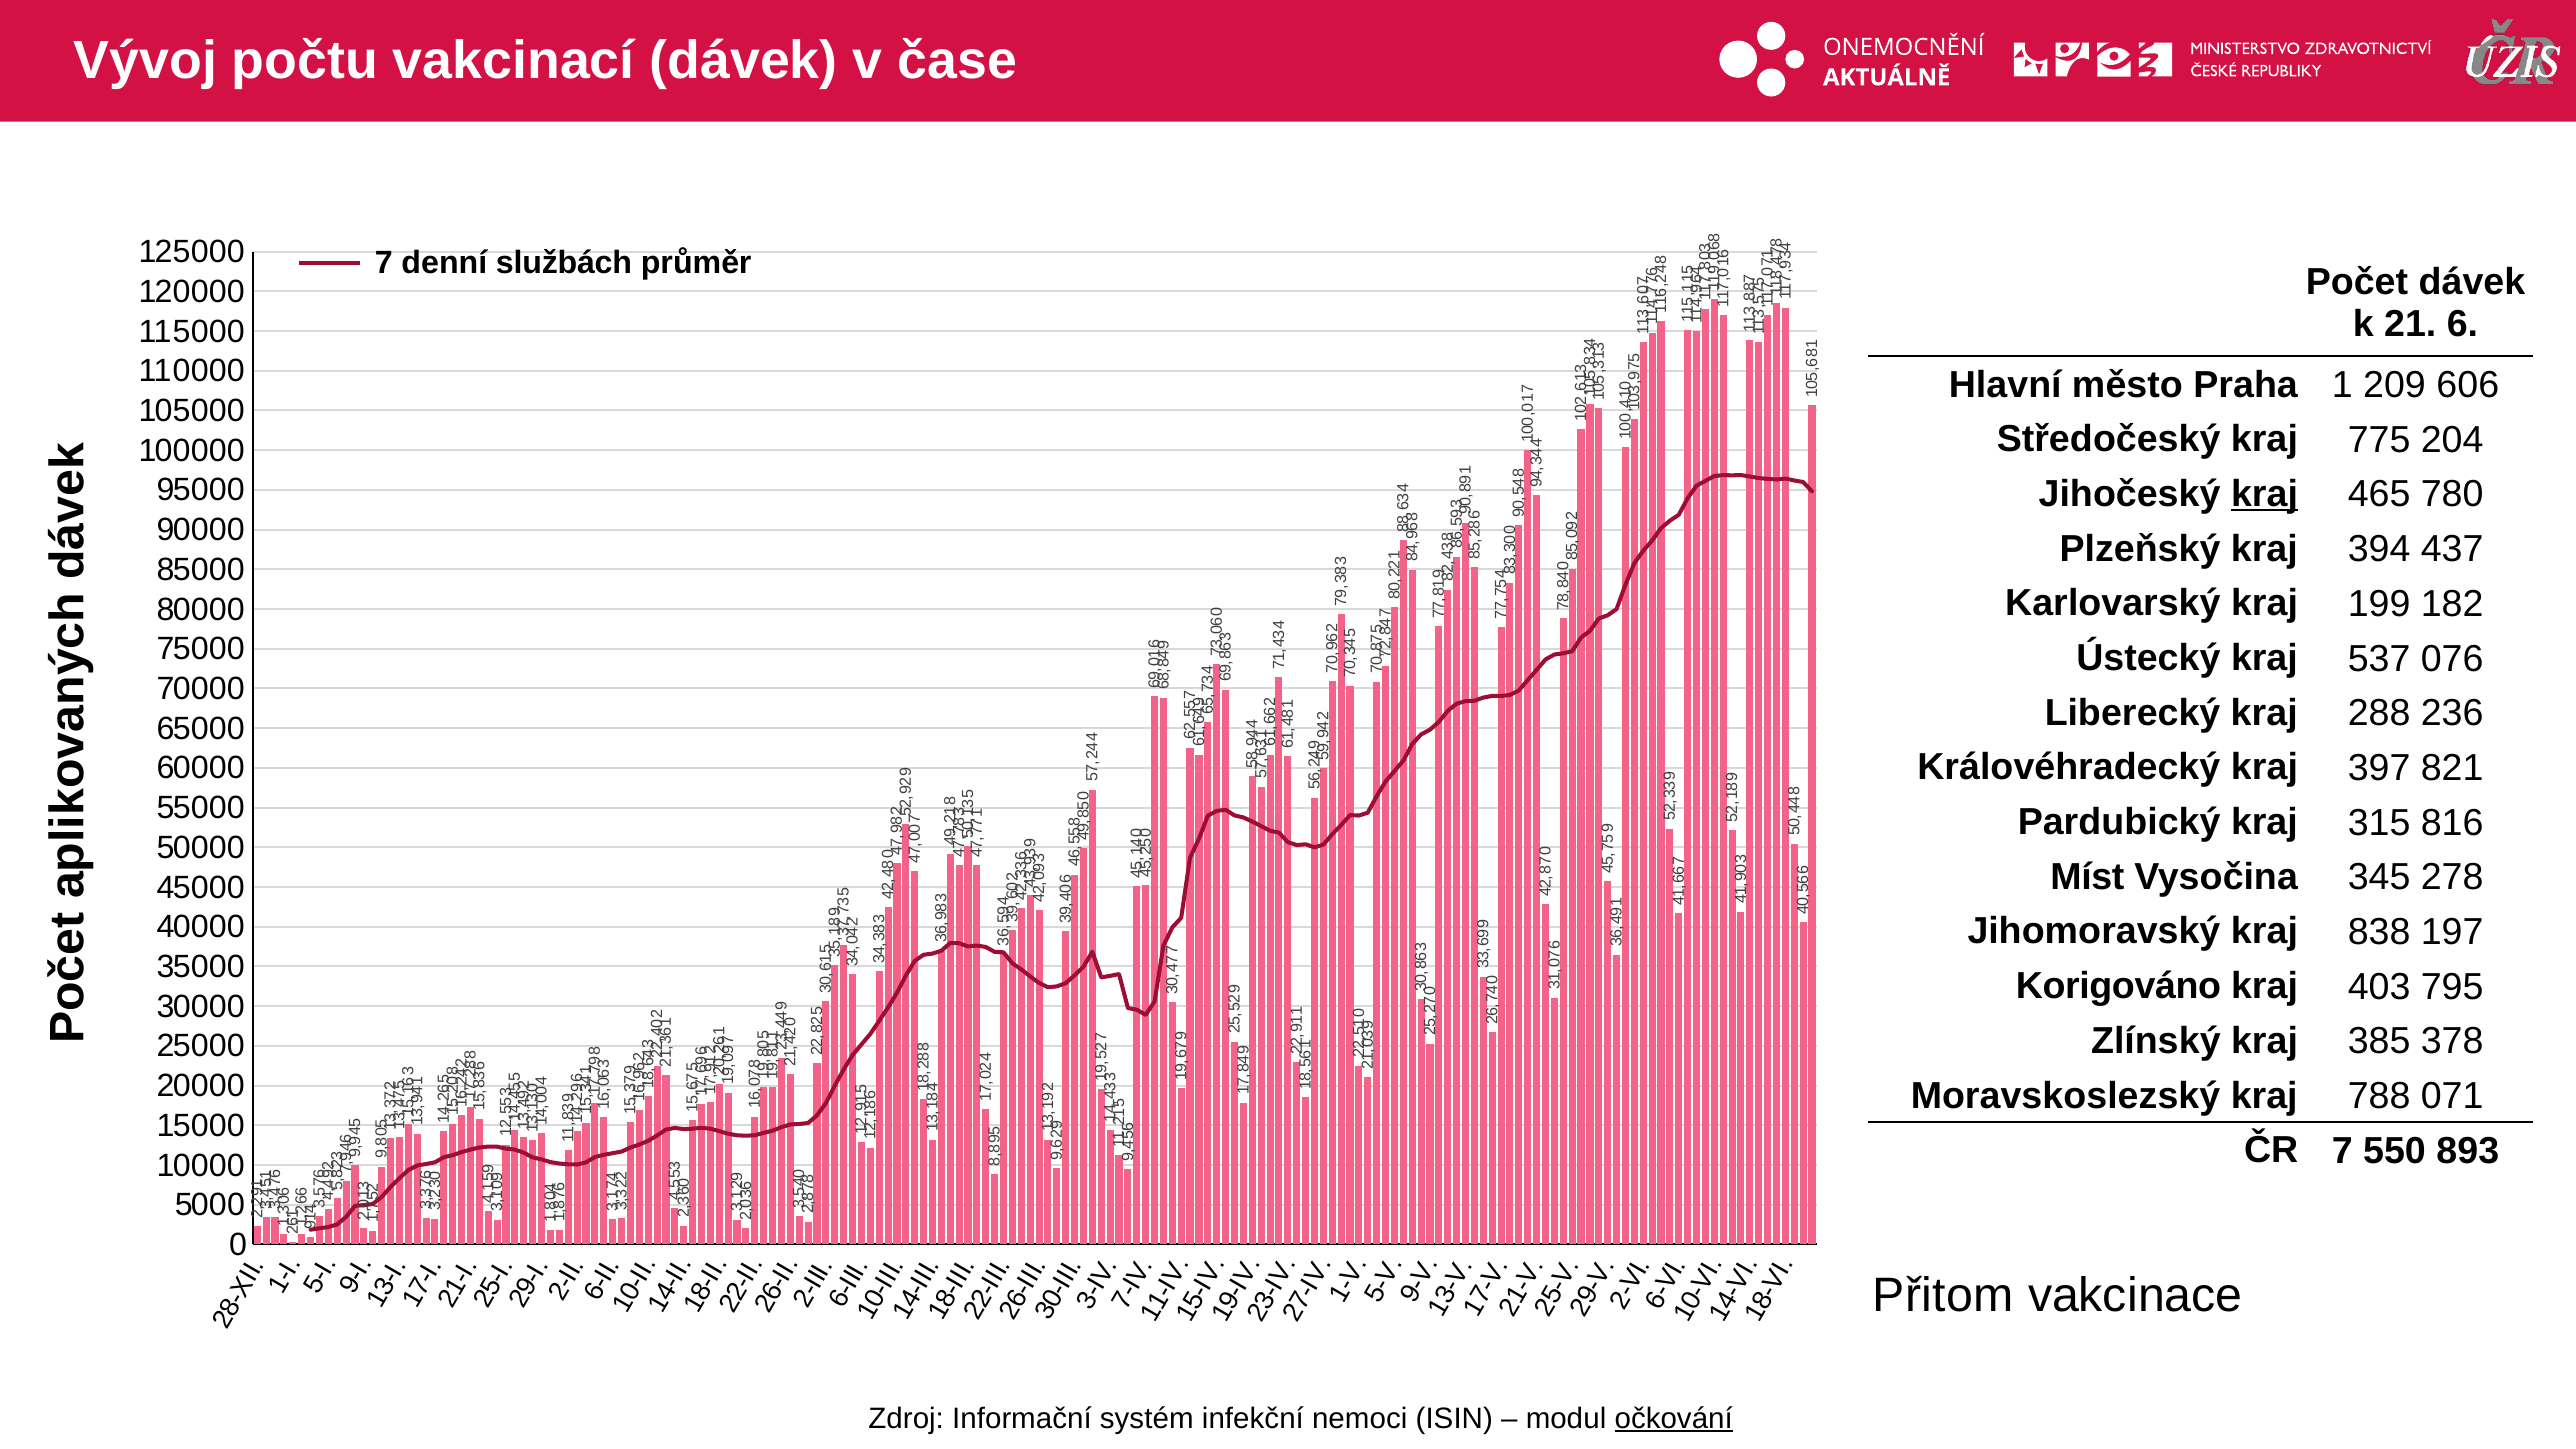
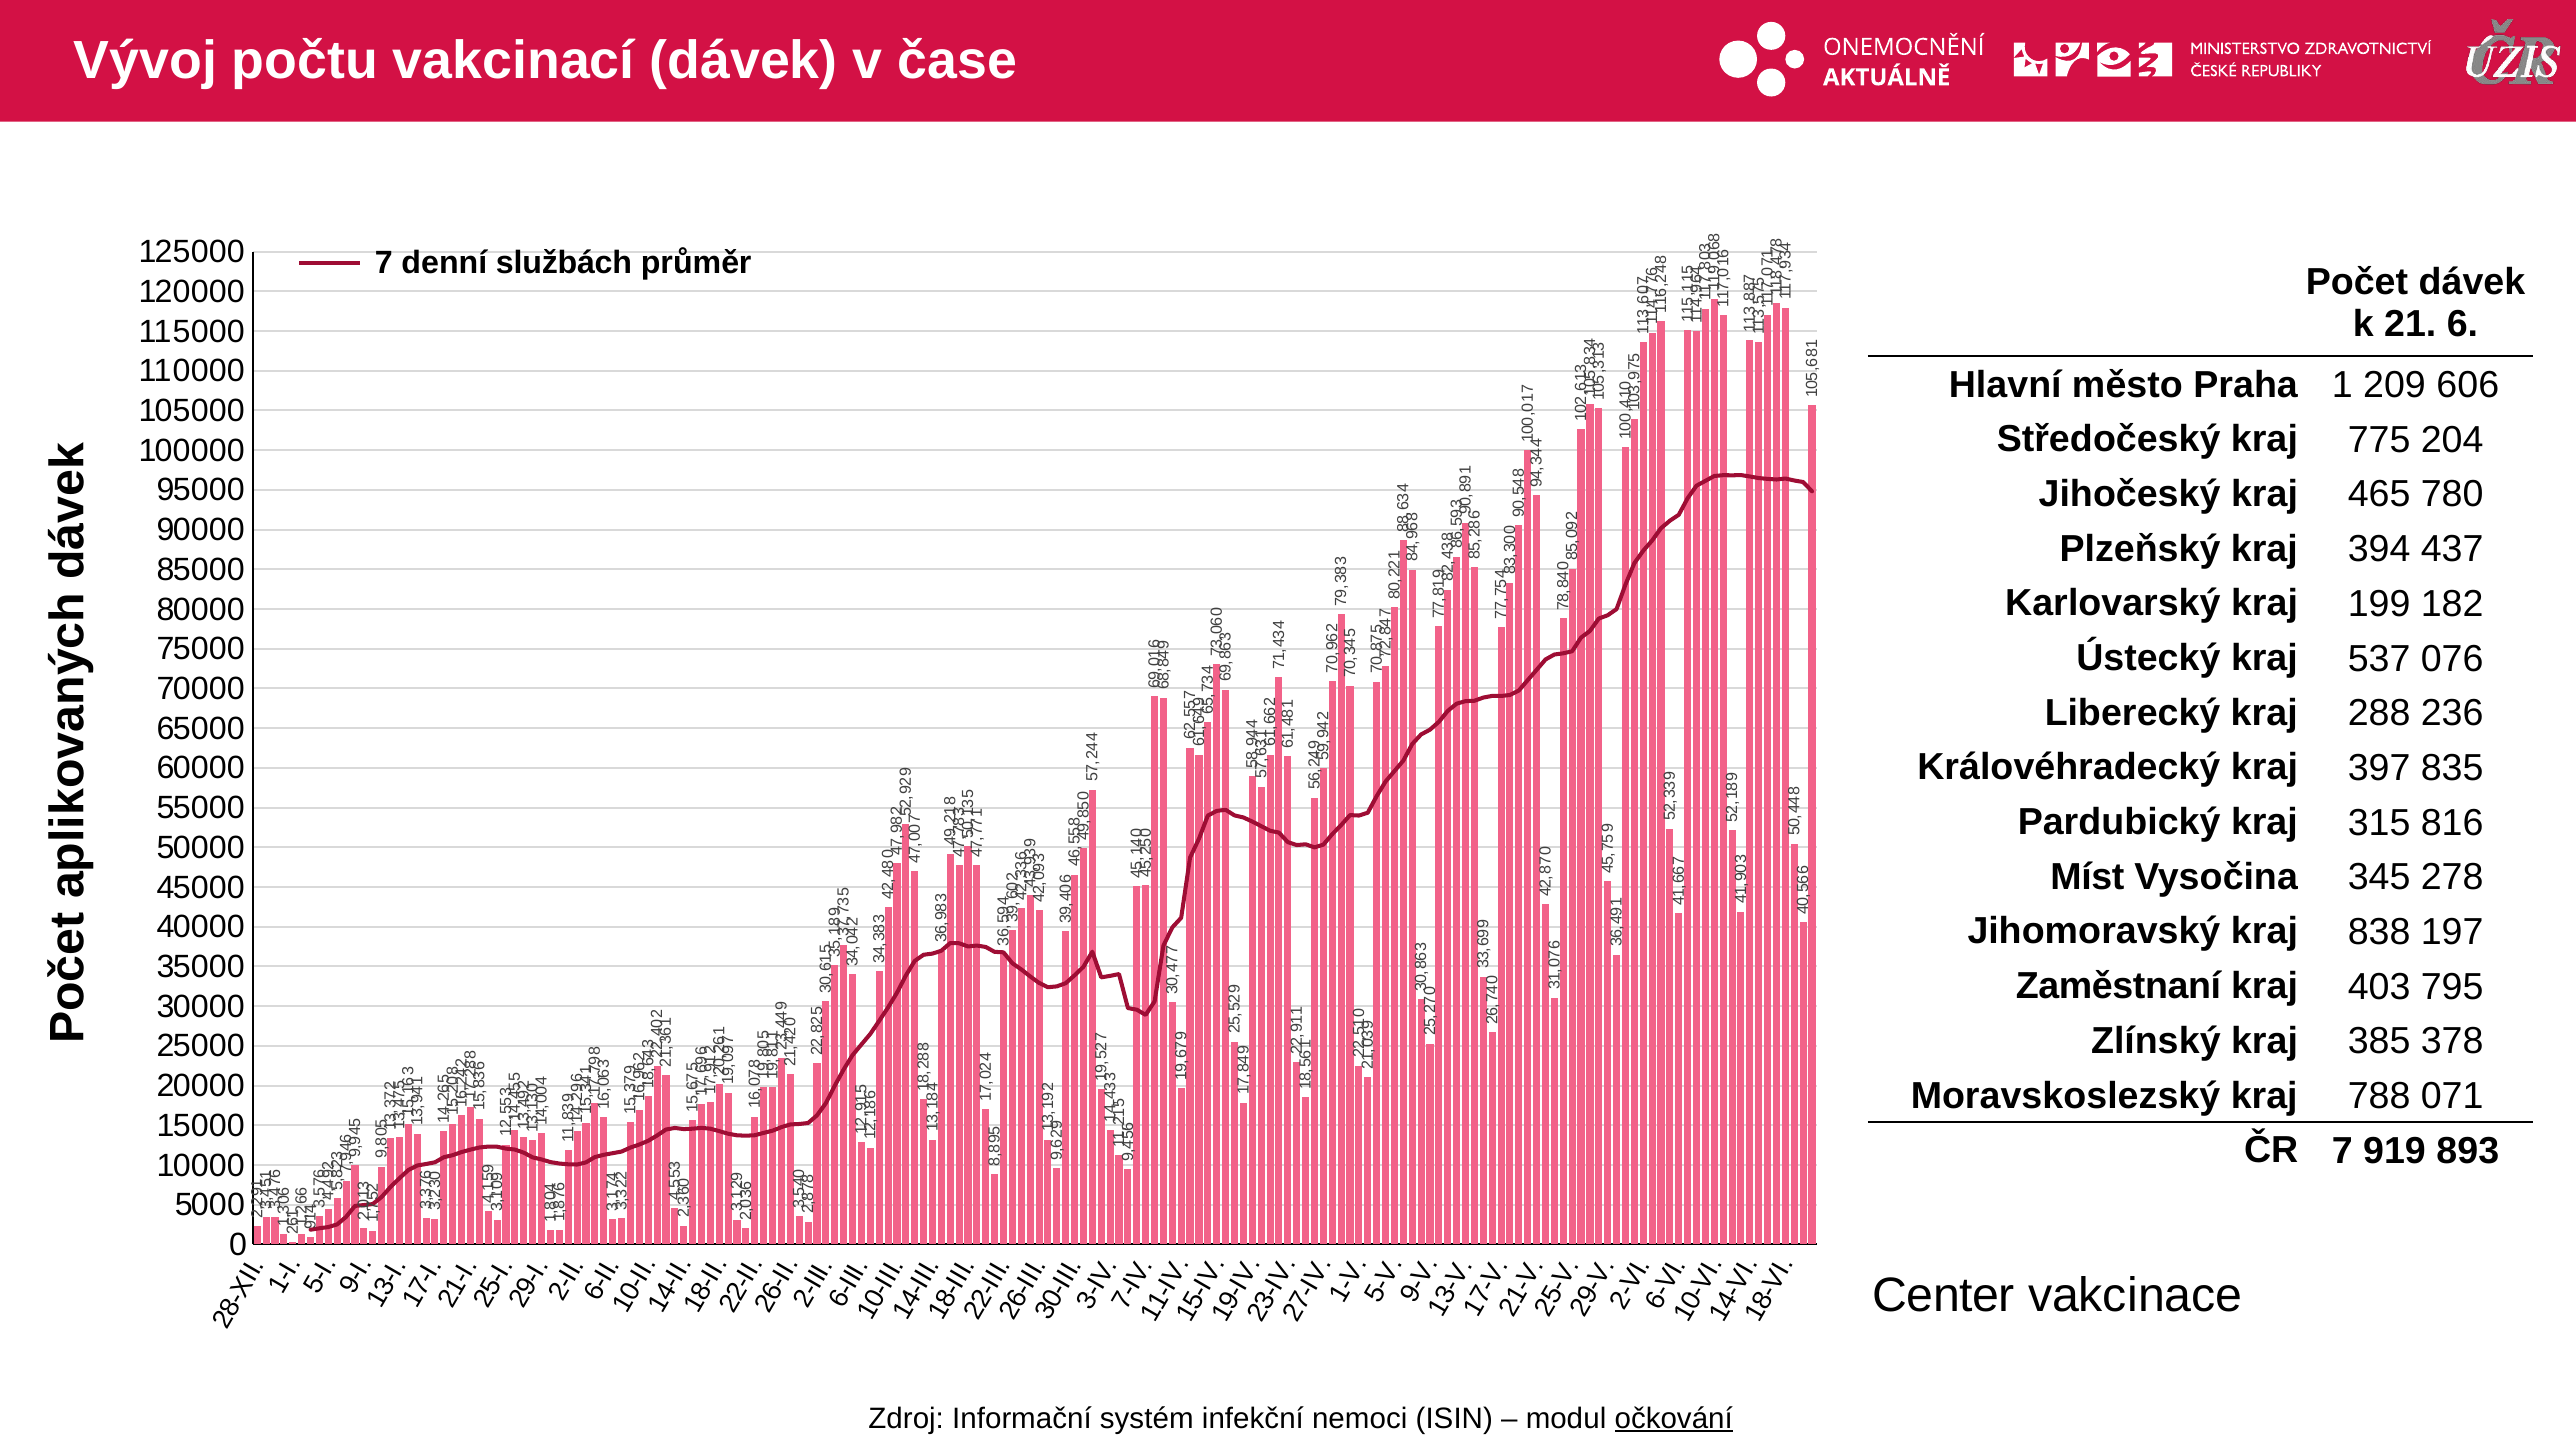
kraj at (2265, 494) underline: present -> none
821: 821 -> 835
Korigováno: Korigováno -> Zaměstnaní
550: 550 -> 919
Přitom: Přitom -> Center
